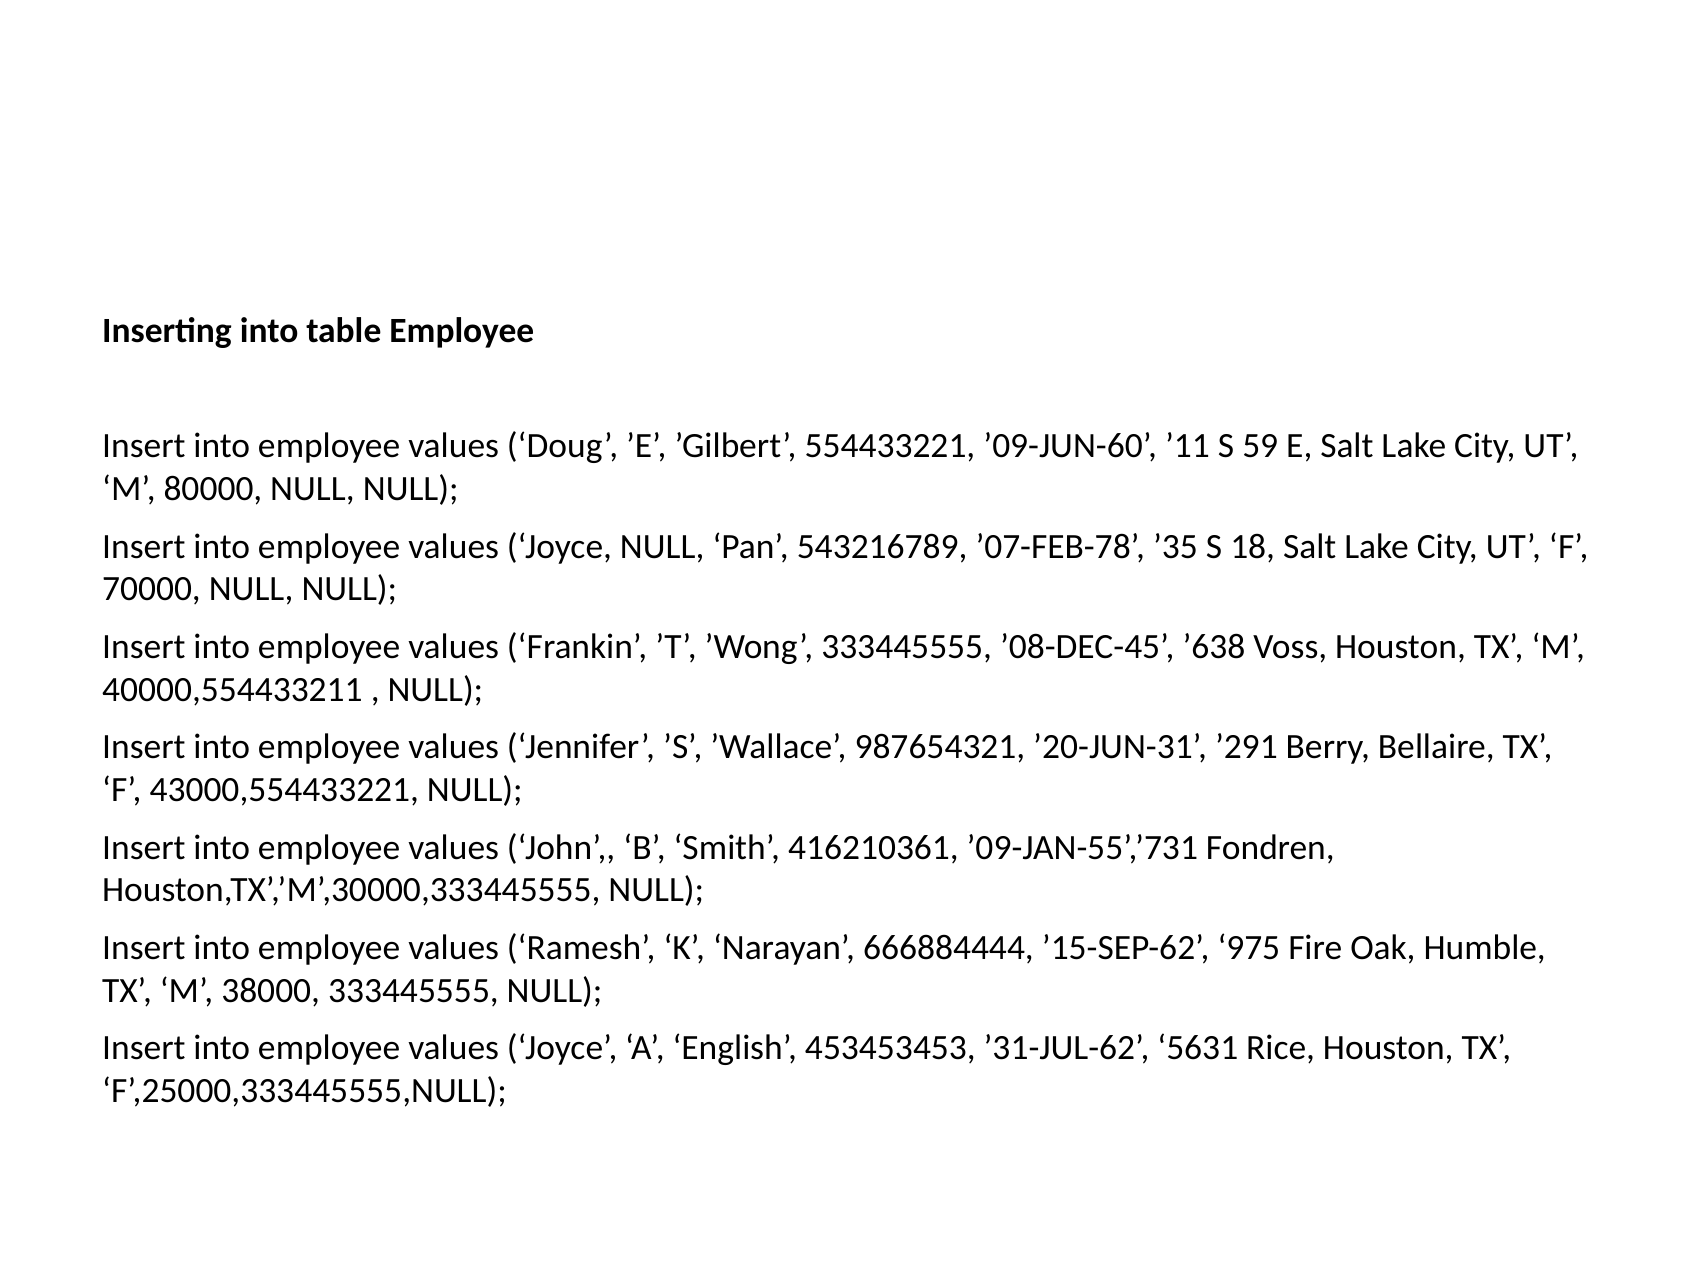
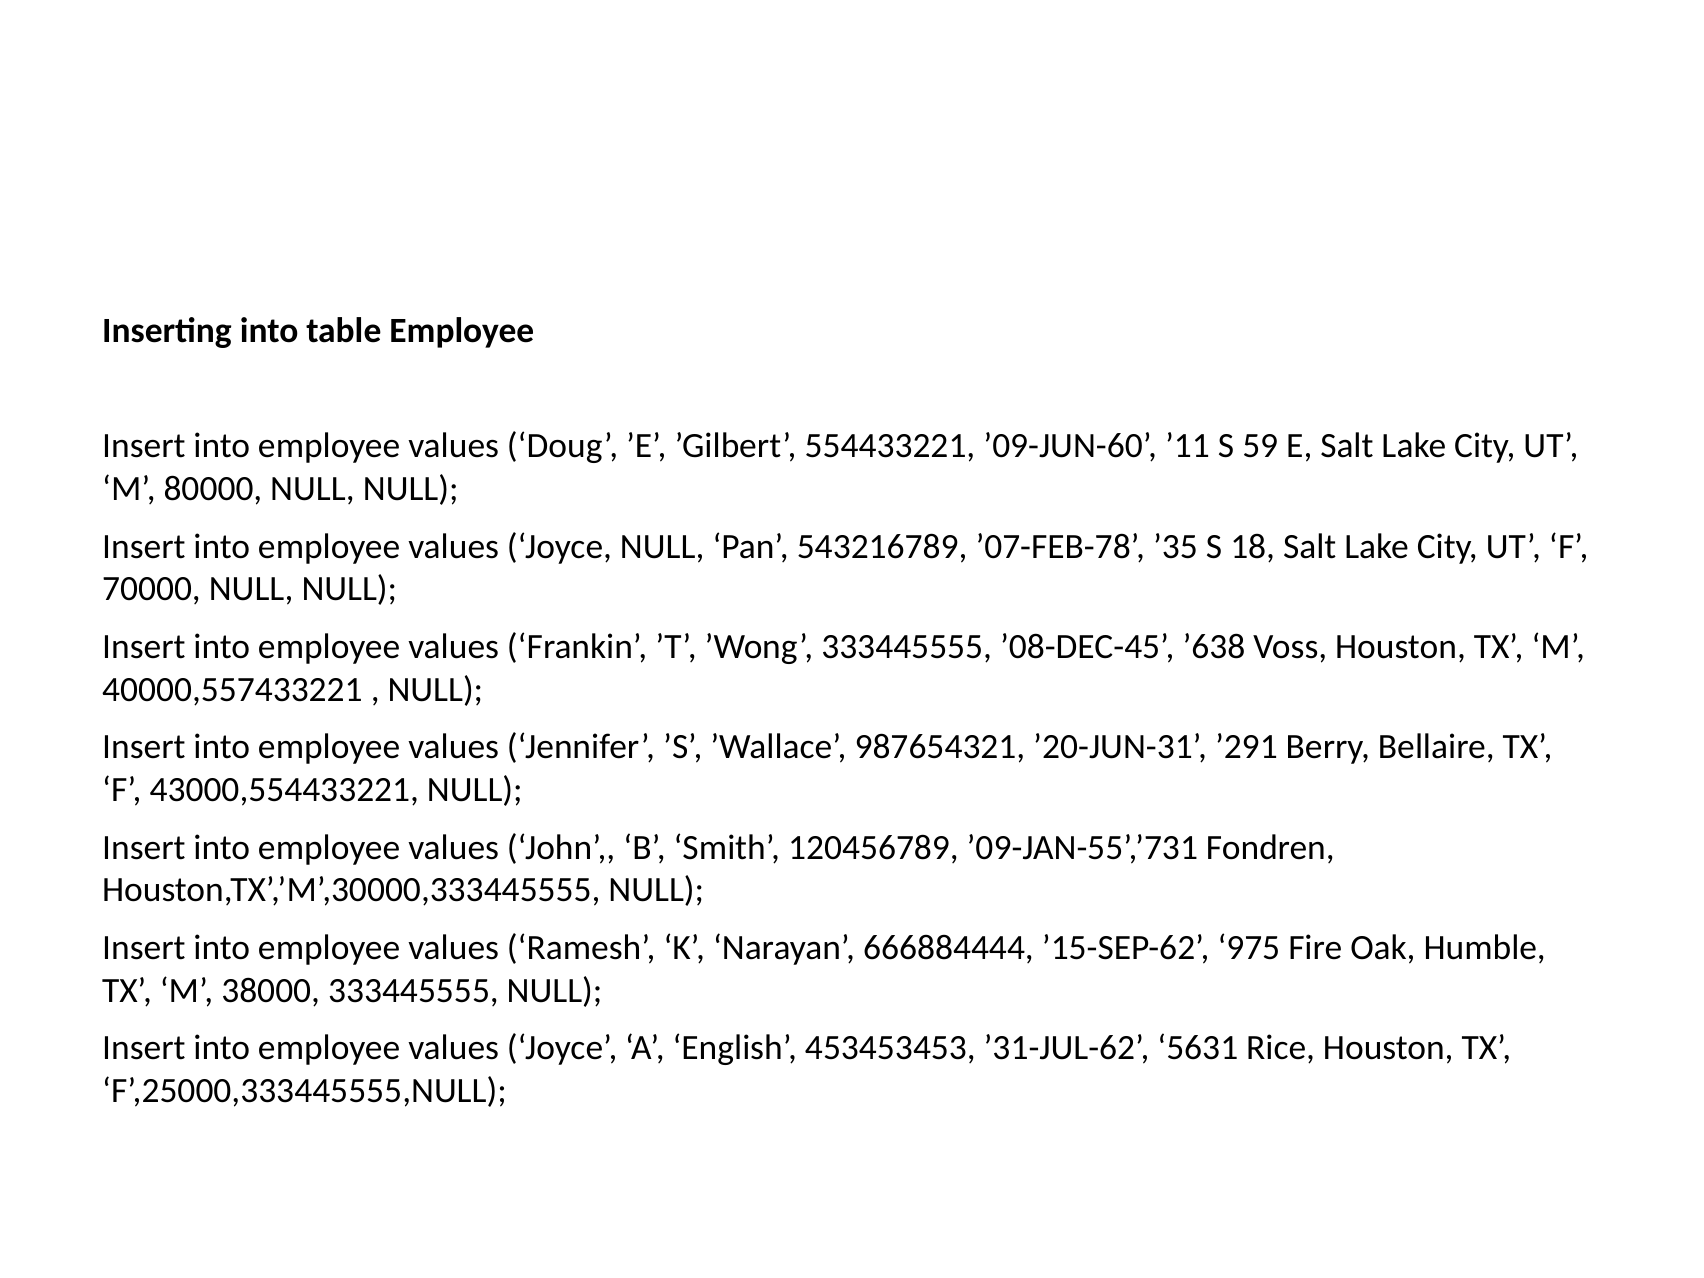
40000,554433211: 40000,554433211 -> 40000,557433221
416210361: 416210361 -> 120456789
